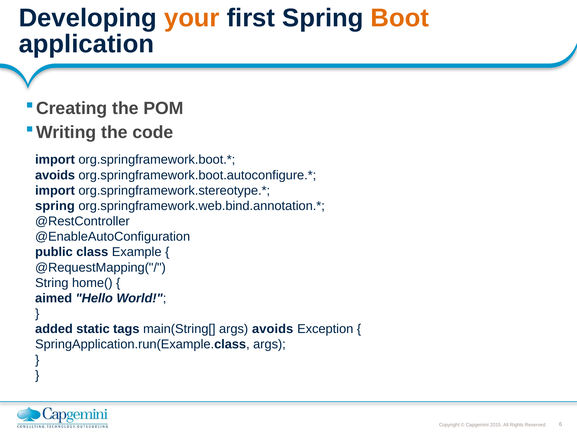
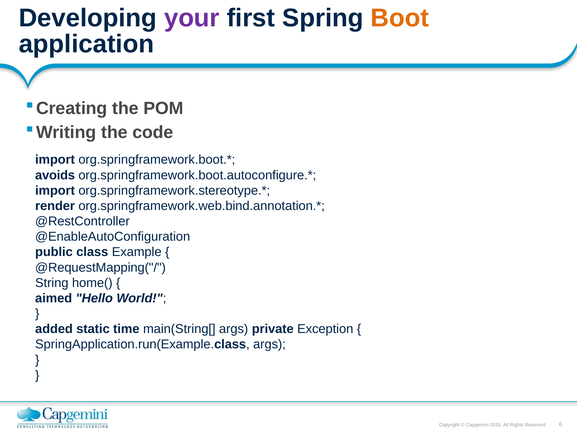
your colour: orange -> purple
spring at (55, 206): spring -> render
tags: tags -> time
args avoids: avoids -> private
